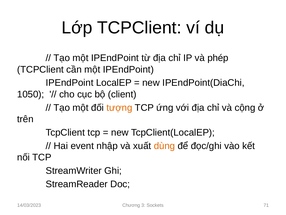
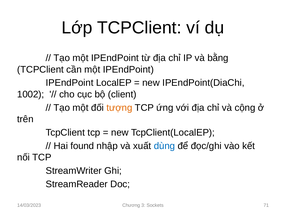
phép: phép -> bằng
1050: 1050 -> 1002
event: event -> found
dùng colour: orange -> blue
